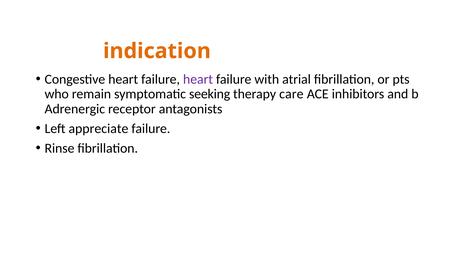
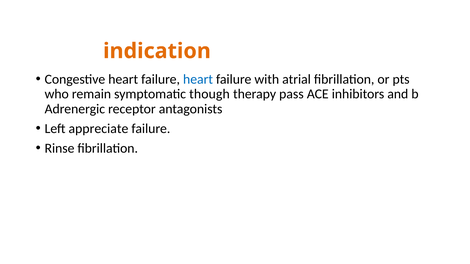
heart at (198, 79) colour: purple -> blue
seeking: seeking -> though
care: care -> pass
